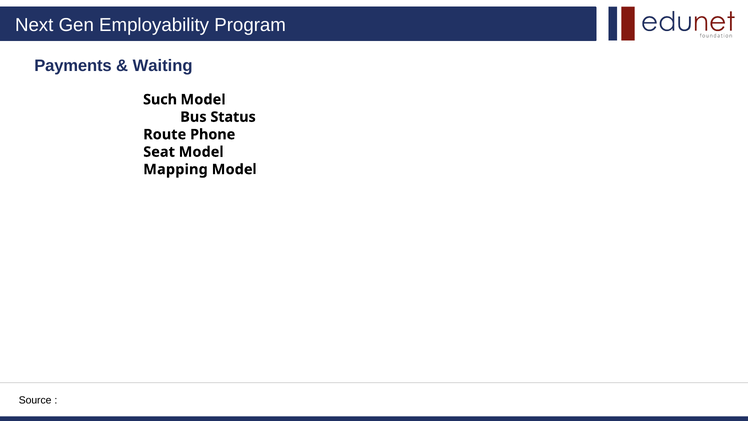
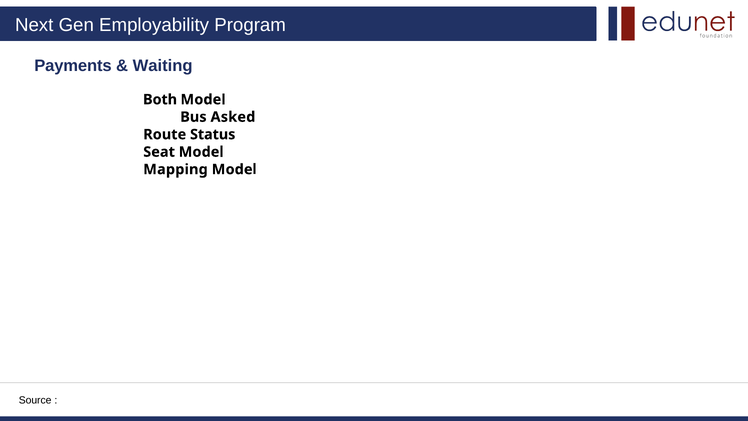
Such: Such -> Both
Status: Status -> Asked
Phone: Phone -> Status
